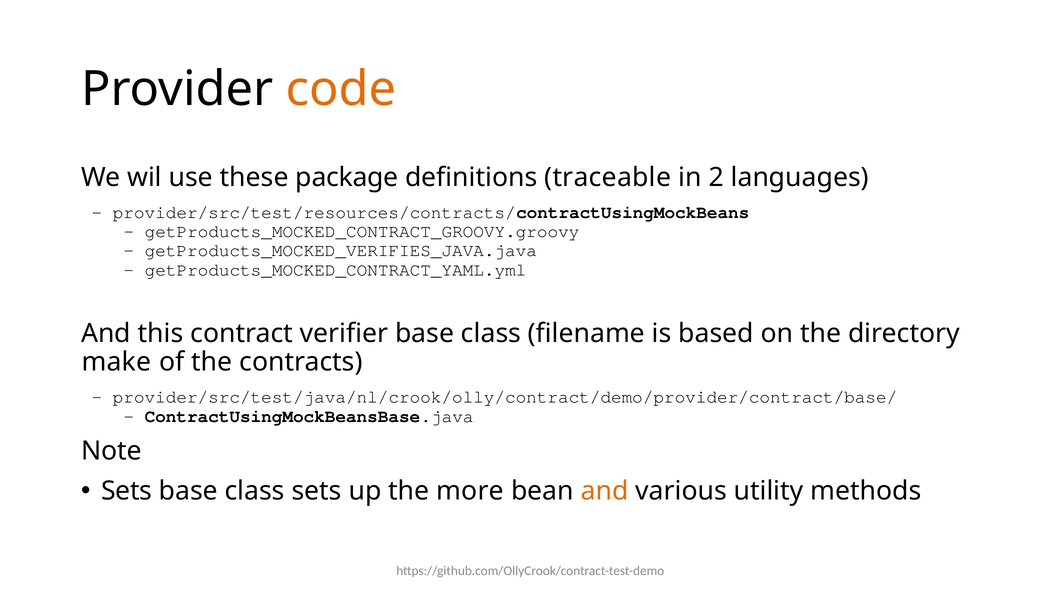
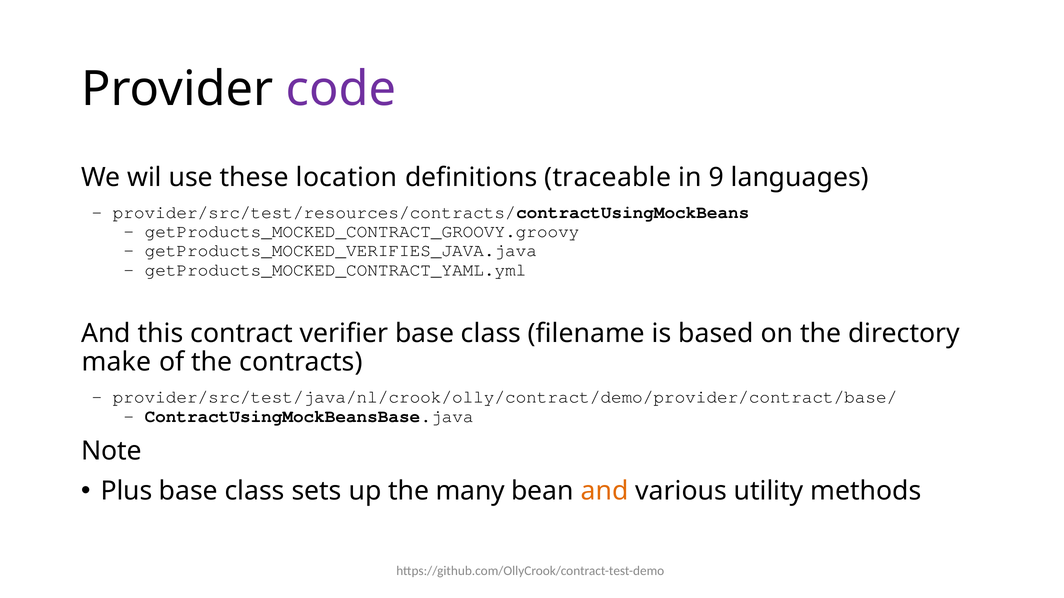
code colour: orange -> purple
package: package -> location
2: 2 -> 9
Sets at (127, 491): Sets -> Plus
more: more -> many
